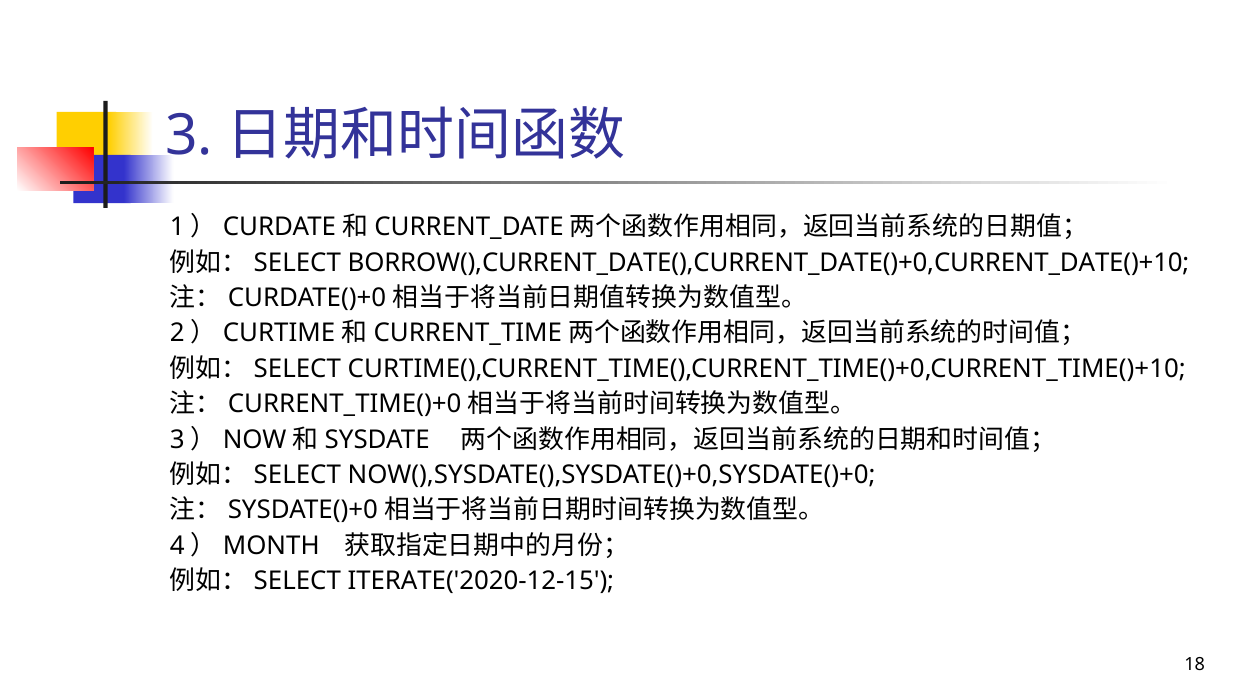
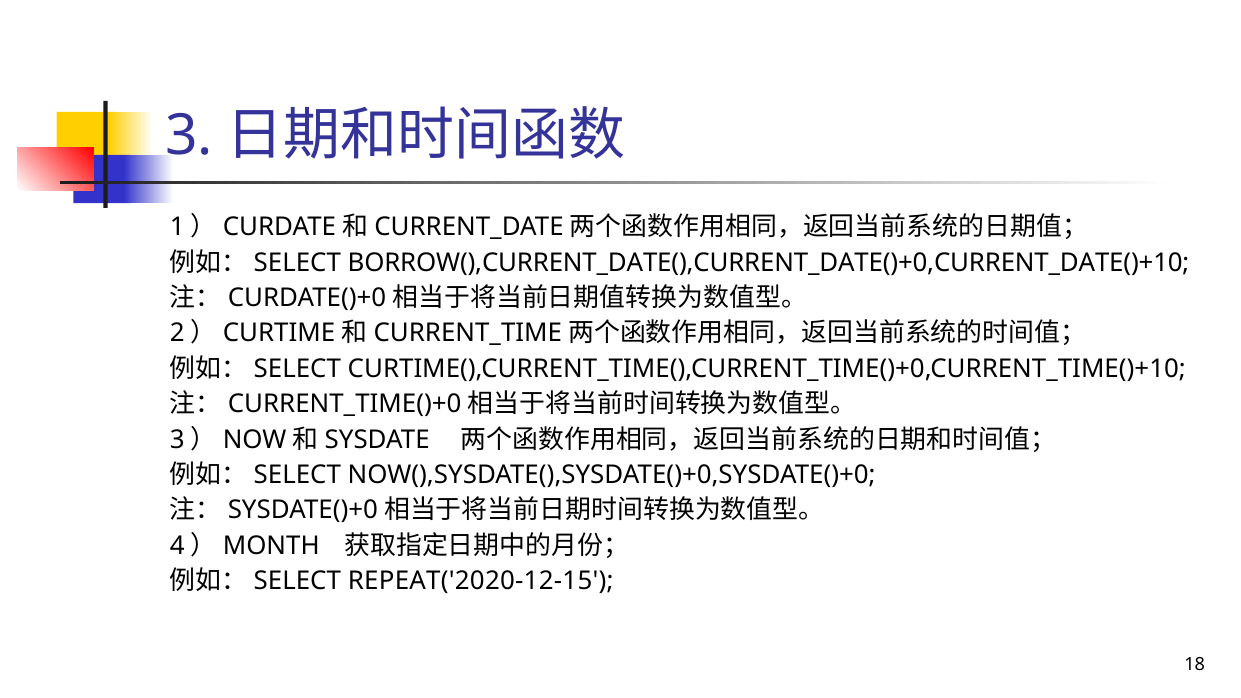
ITERATE('2020-12-15: ITERATE('2020-12-15 -> REPEAT('2020-12-15
